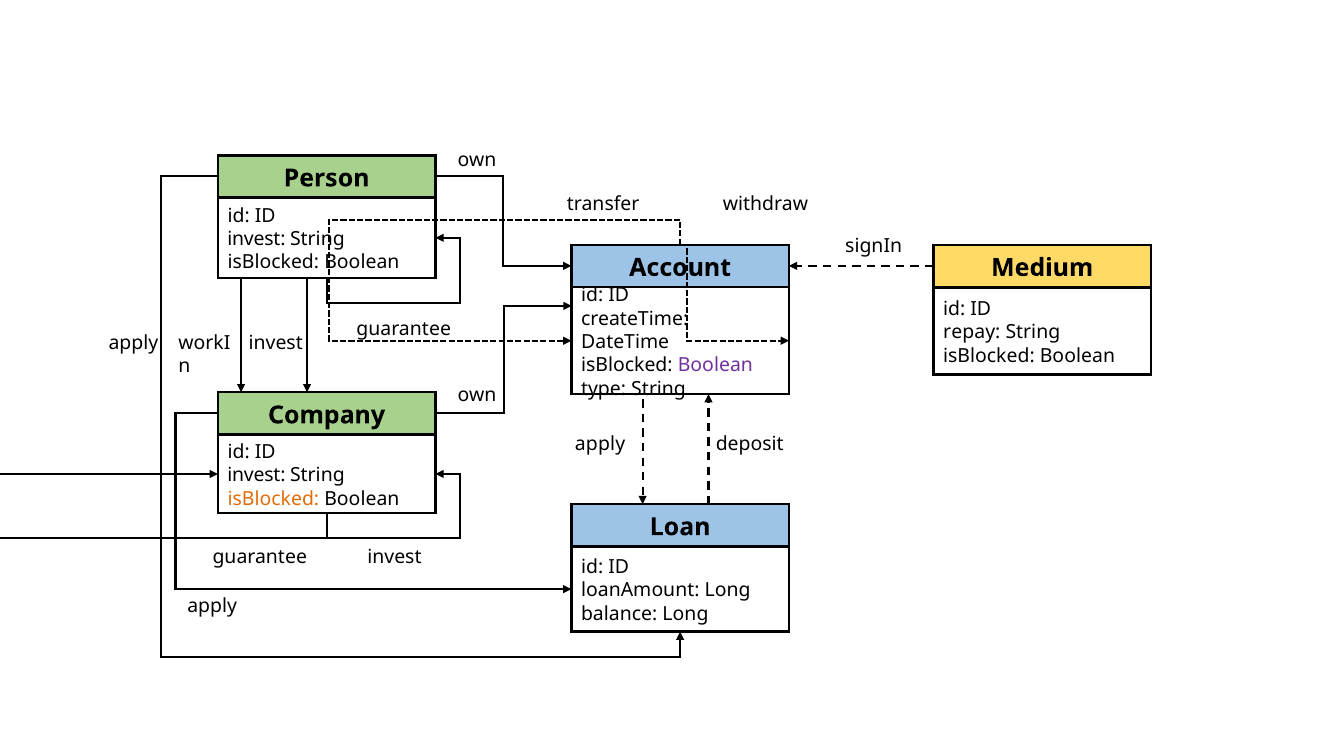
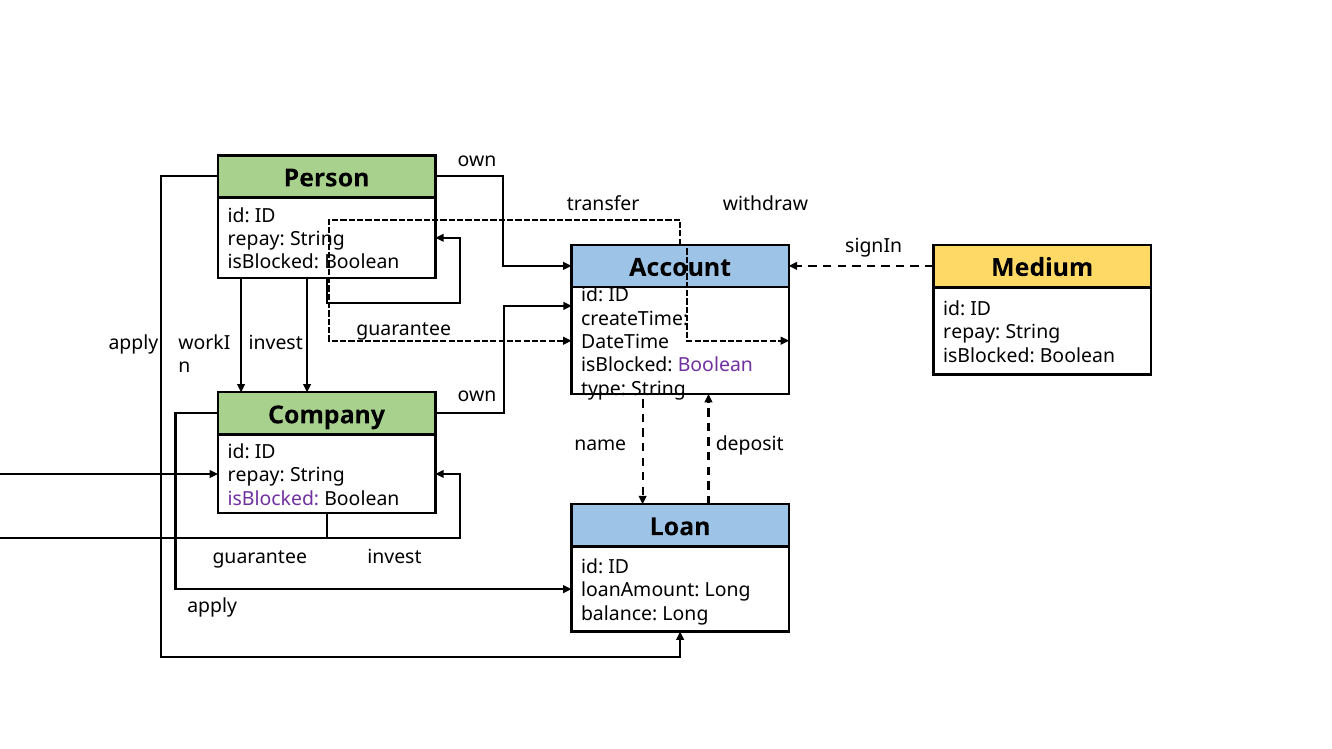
invest at (256, 239): invest -> repay
apply at (600, 444): apply -> name
invest at (256, 475): invest -> repay
isBlocked at (273, 499) colour: orange -> purple
